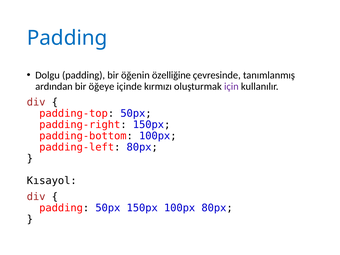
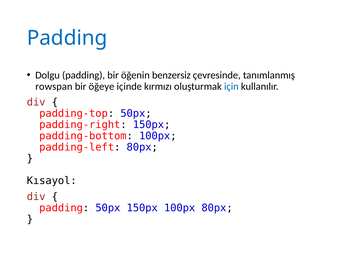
özelliğine: özelliğine -> benzersiz
ardından: ardından -> rowspan
için colour: purple -> blue
